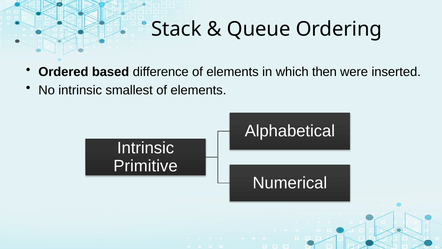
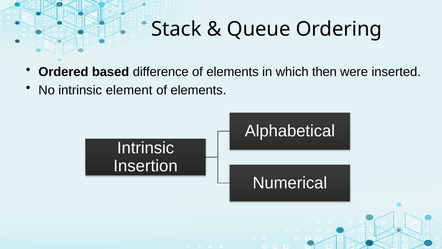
smallest: smallest -> element
Primitive: Primitive -> Insertion
